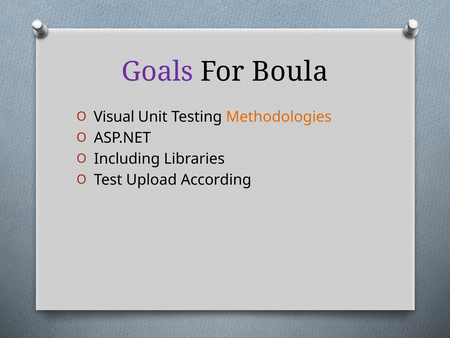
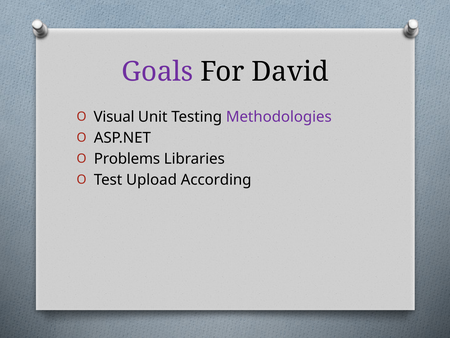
Boula: Boula -> David
Methodologies colour: orange -> purple
Including: Including -> Problems
